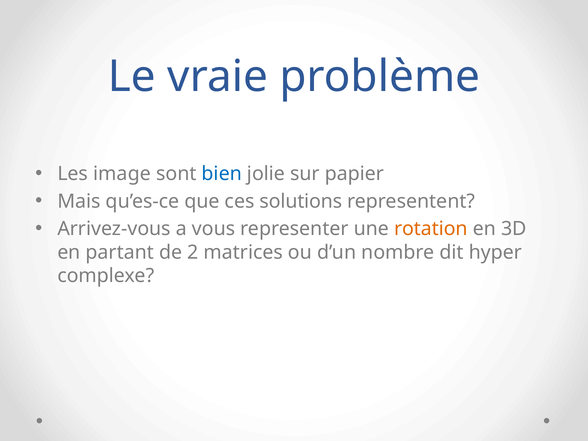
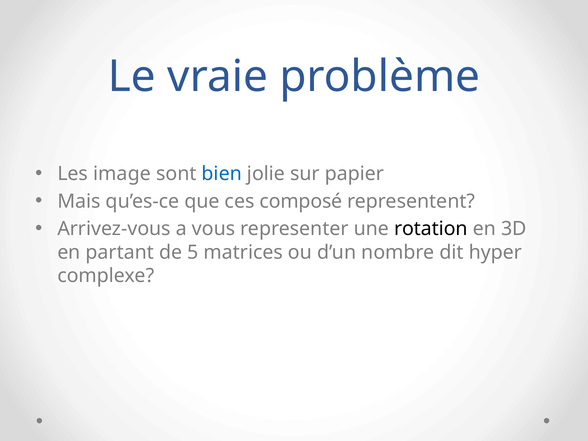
solutions: solutions -> composé
rotation colour: orange -> black
2: 2 -> 5
